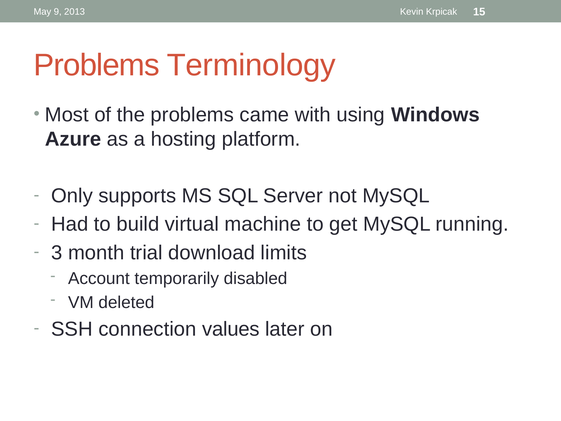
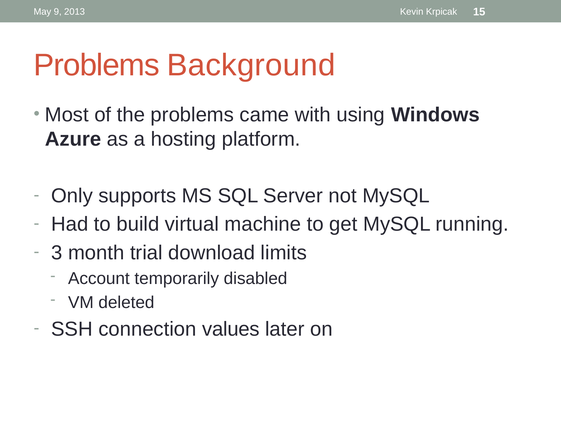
Terminology: Terminology -> Background
